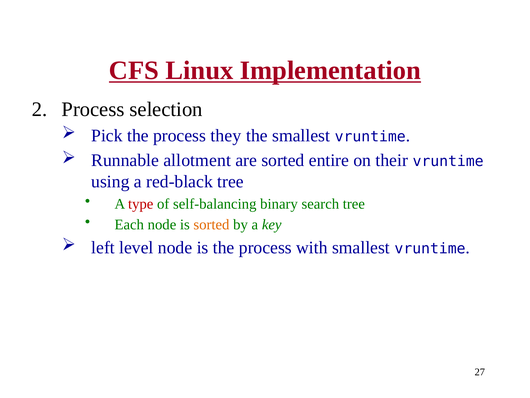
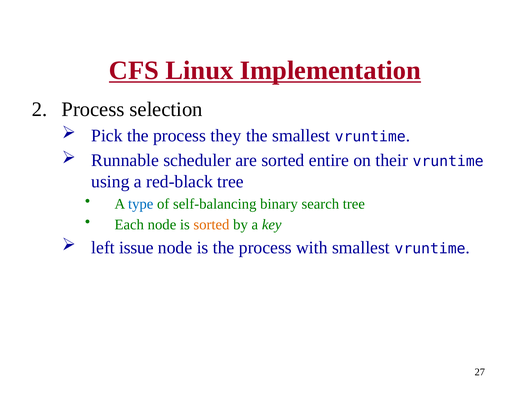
allotment: allotment -> scheduler
type colour: red -> blue
level: level -> issue
